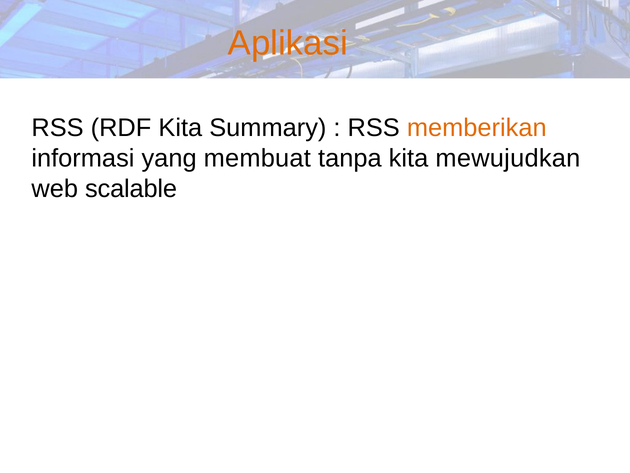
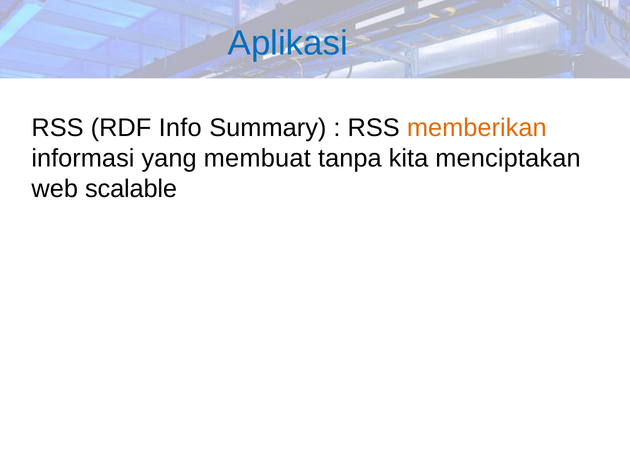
Aplikasi colour: orange -> blue
RDF Kita: Kita -> Info
mewujudkan: mewujudkan -> menciptakan
